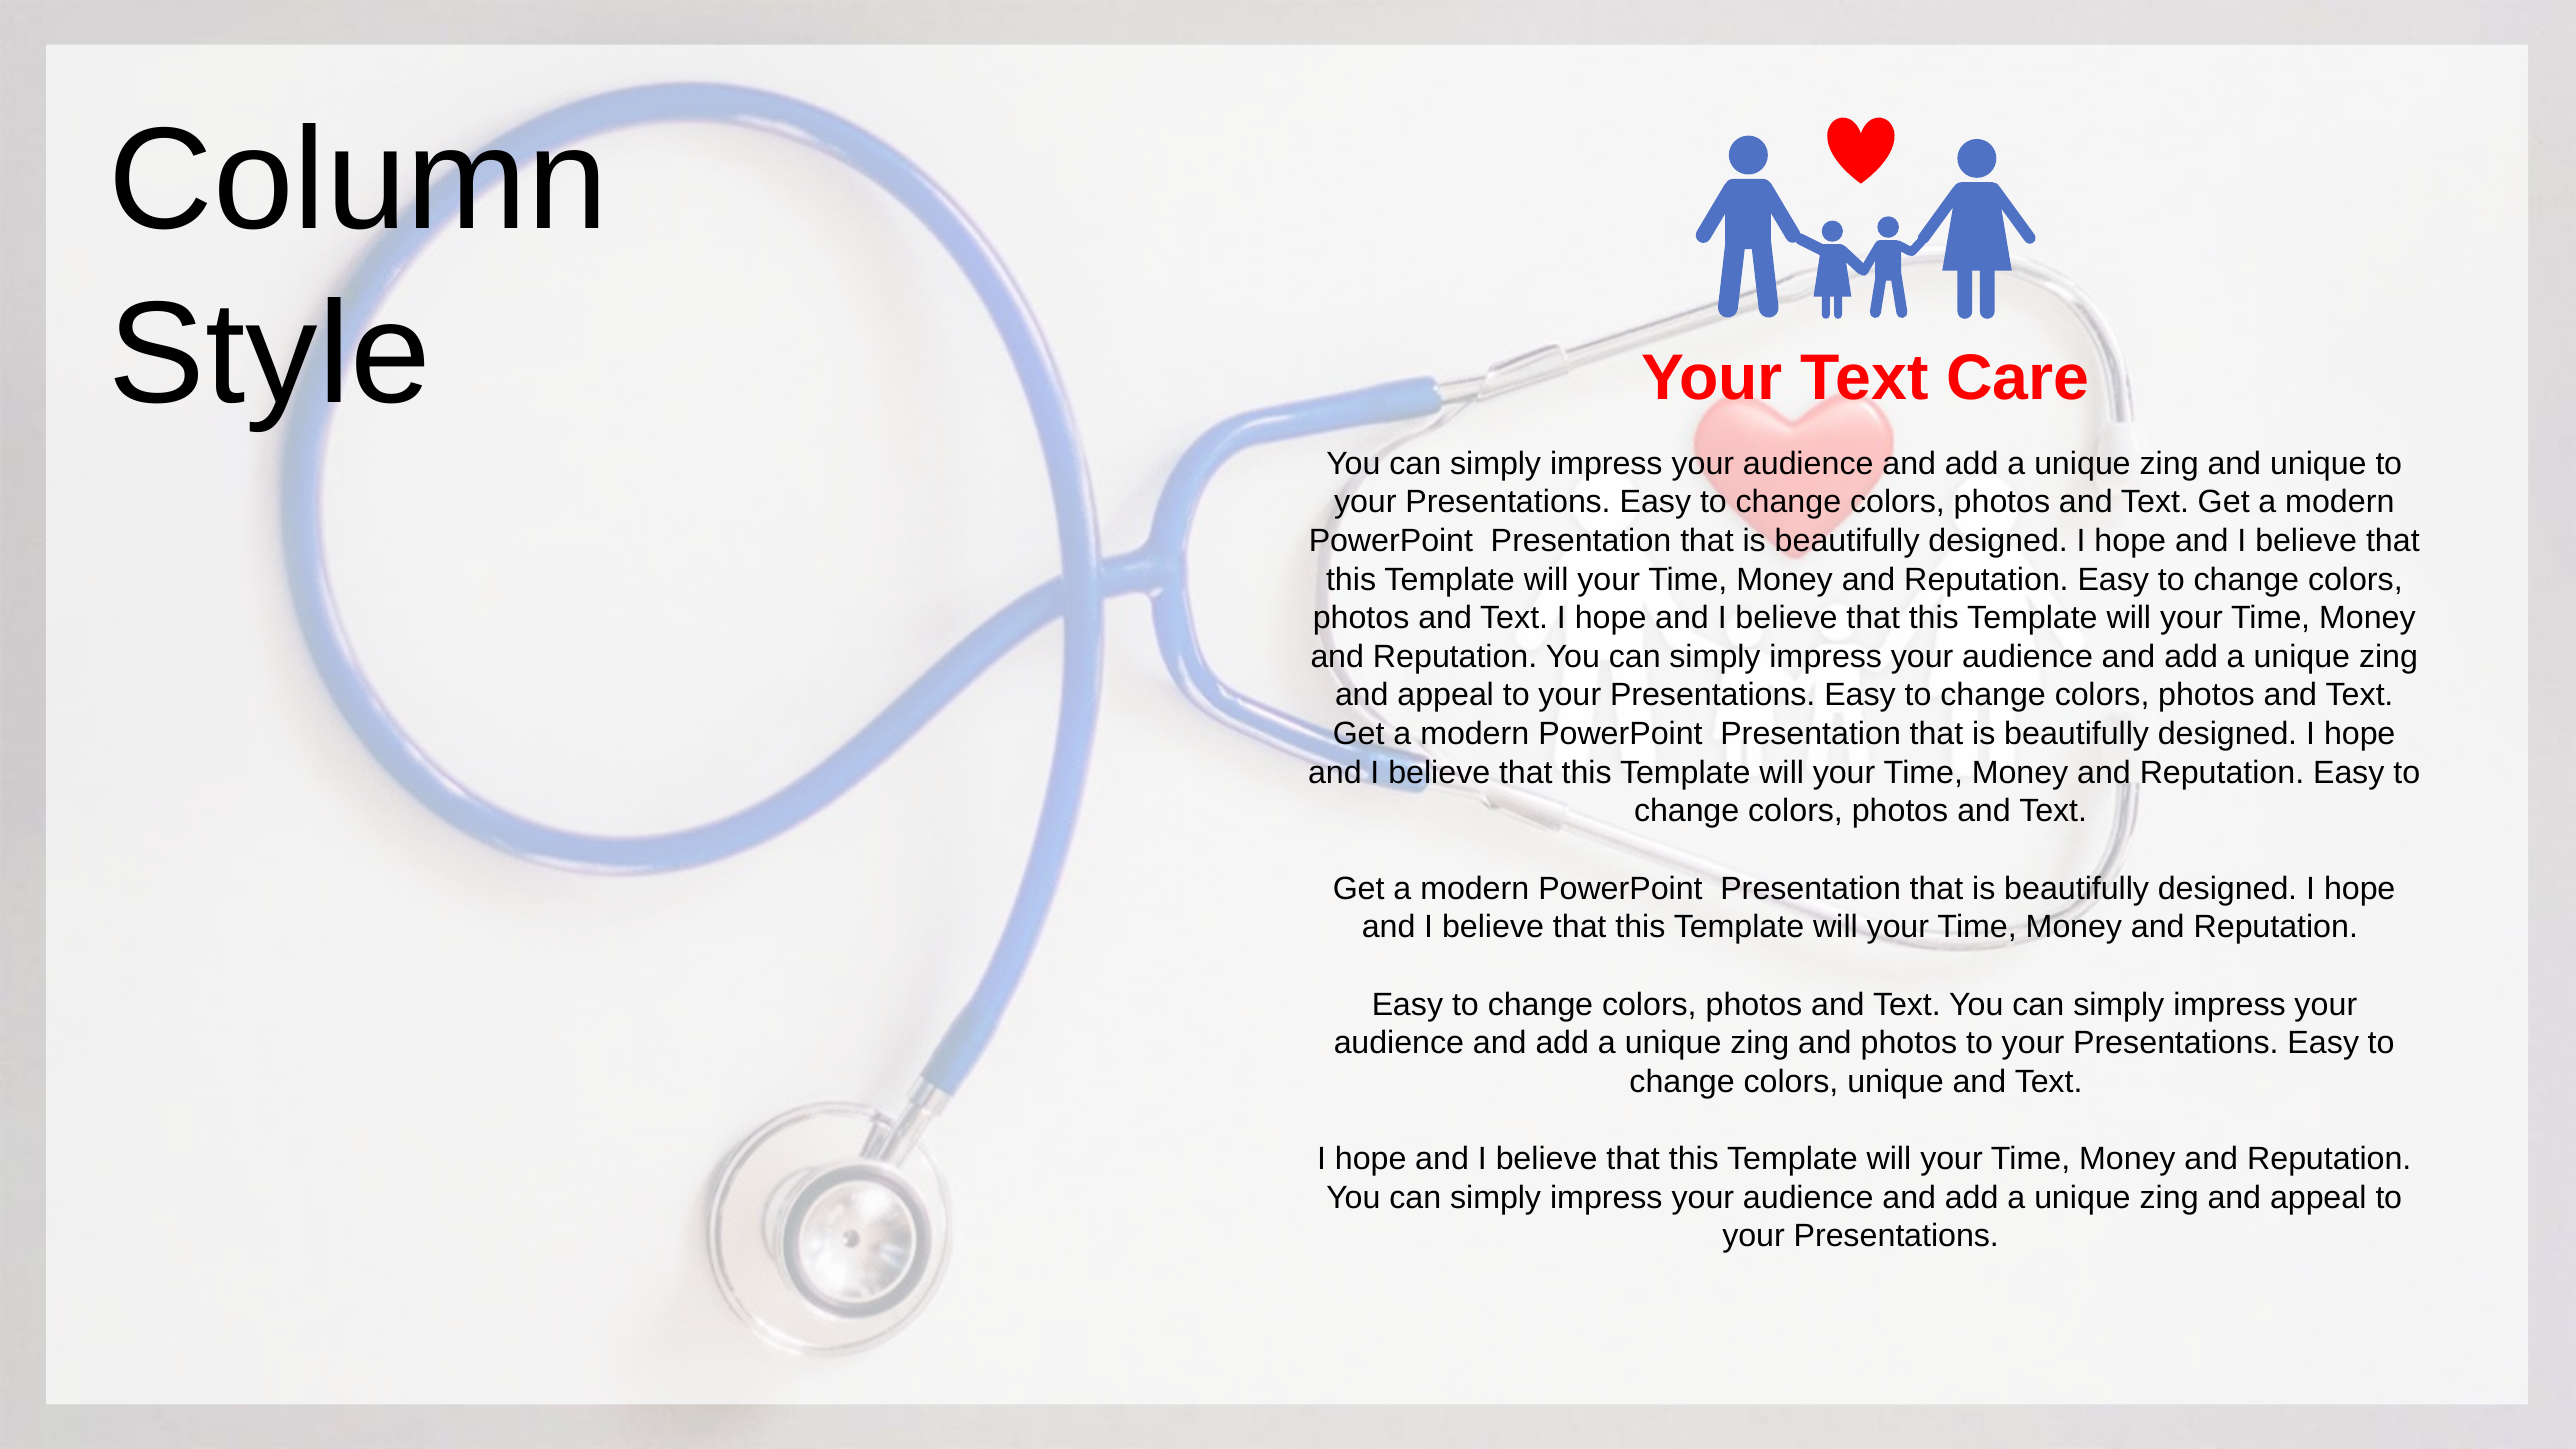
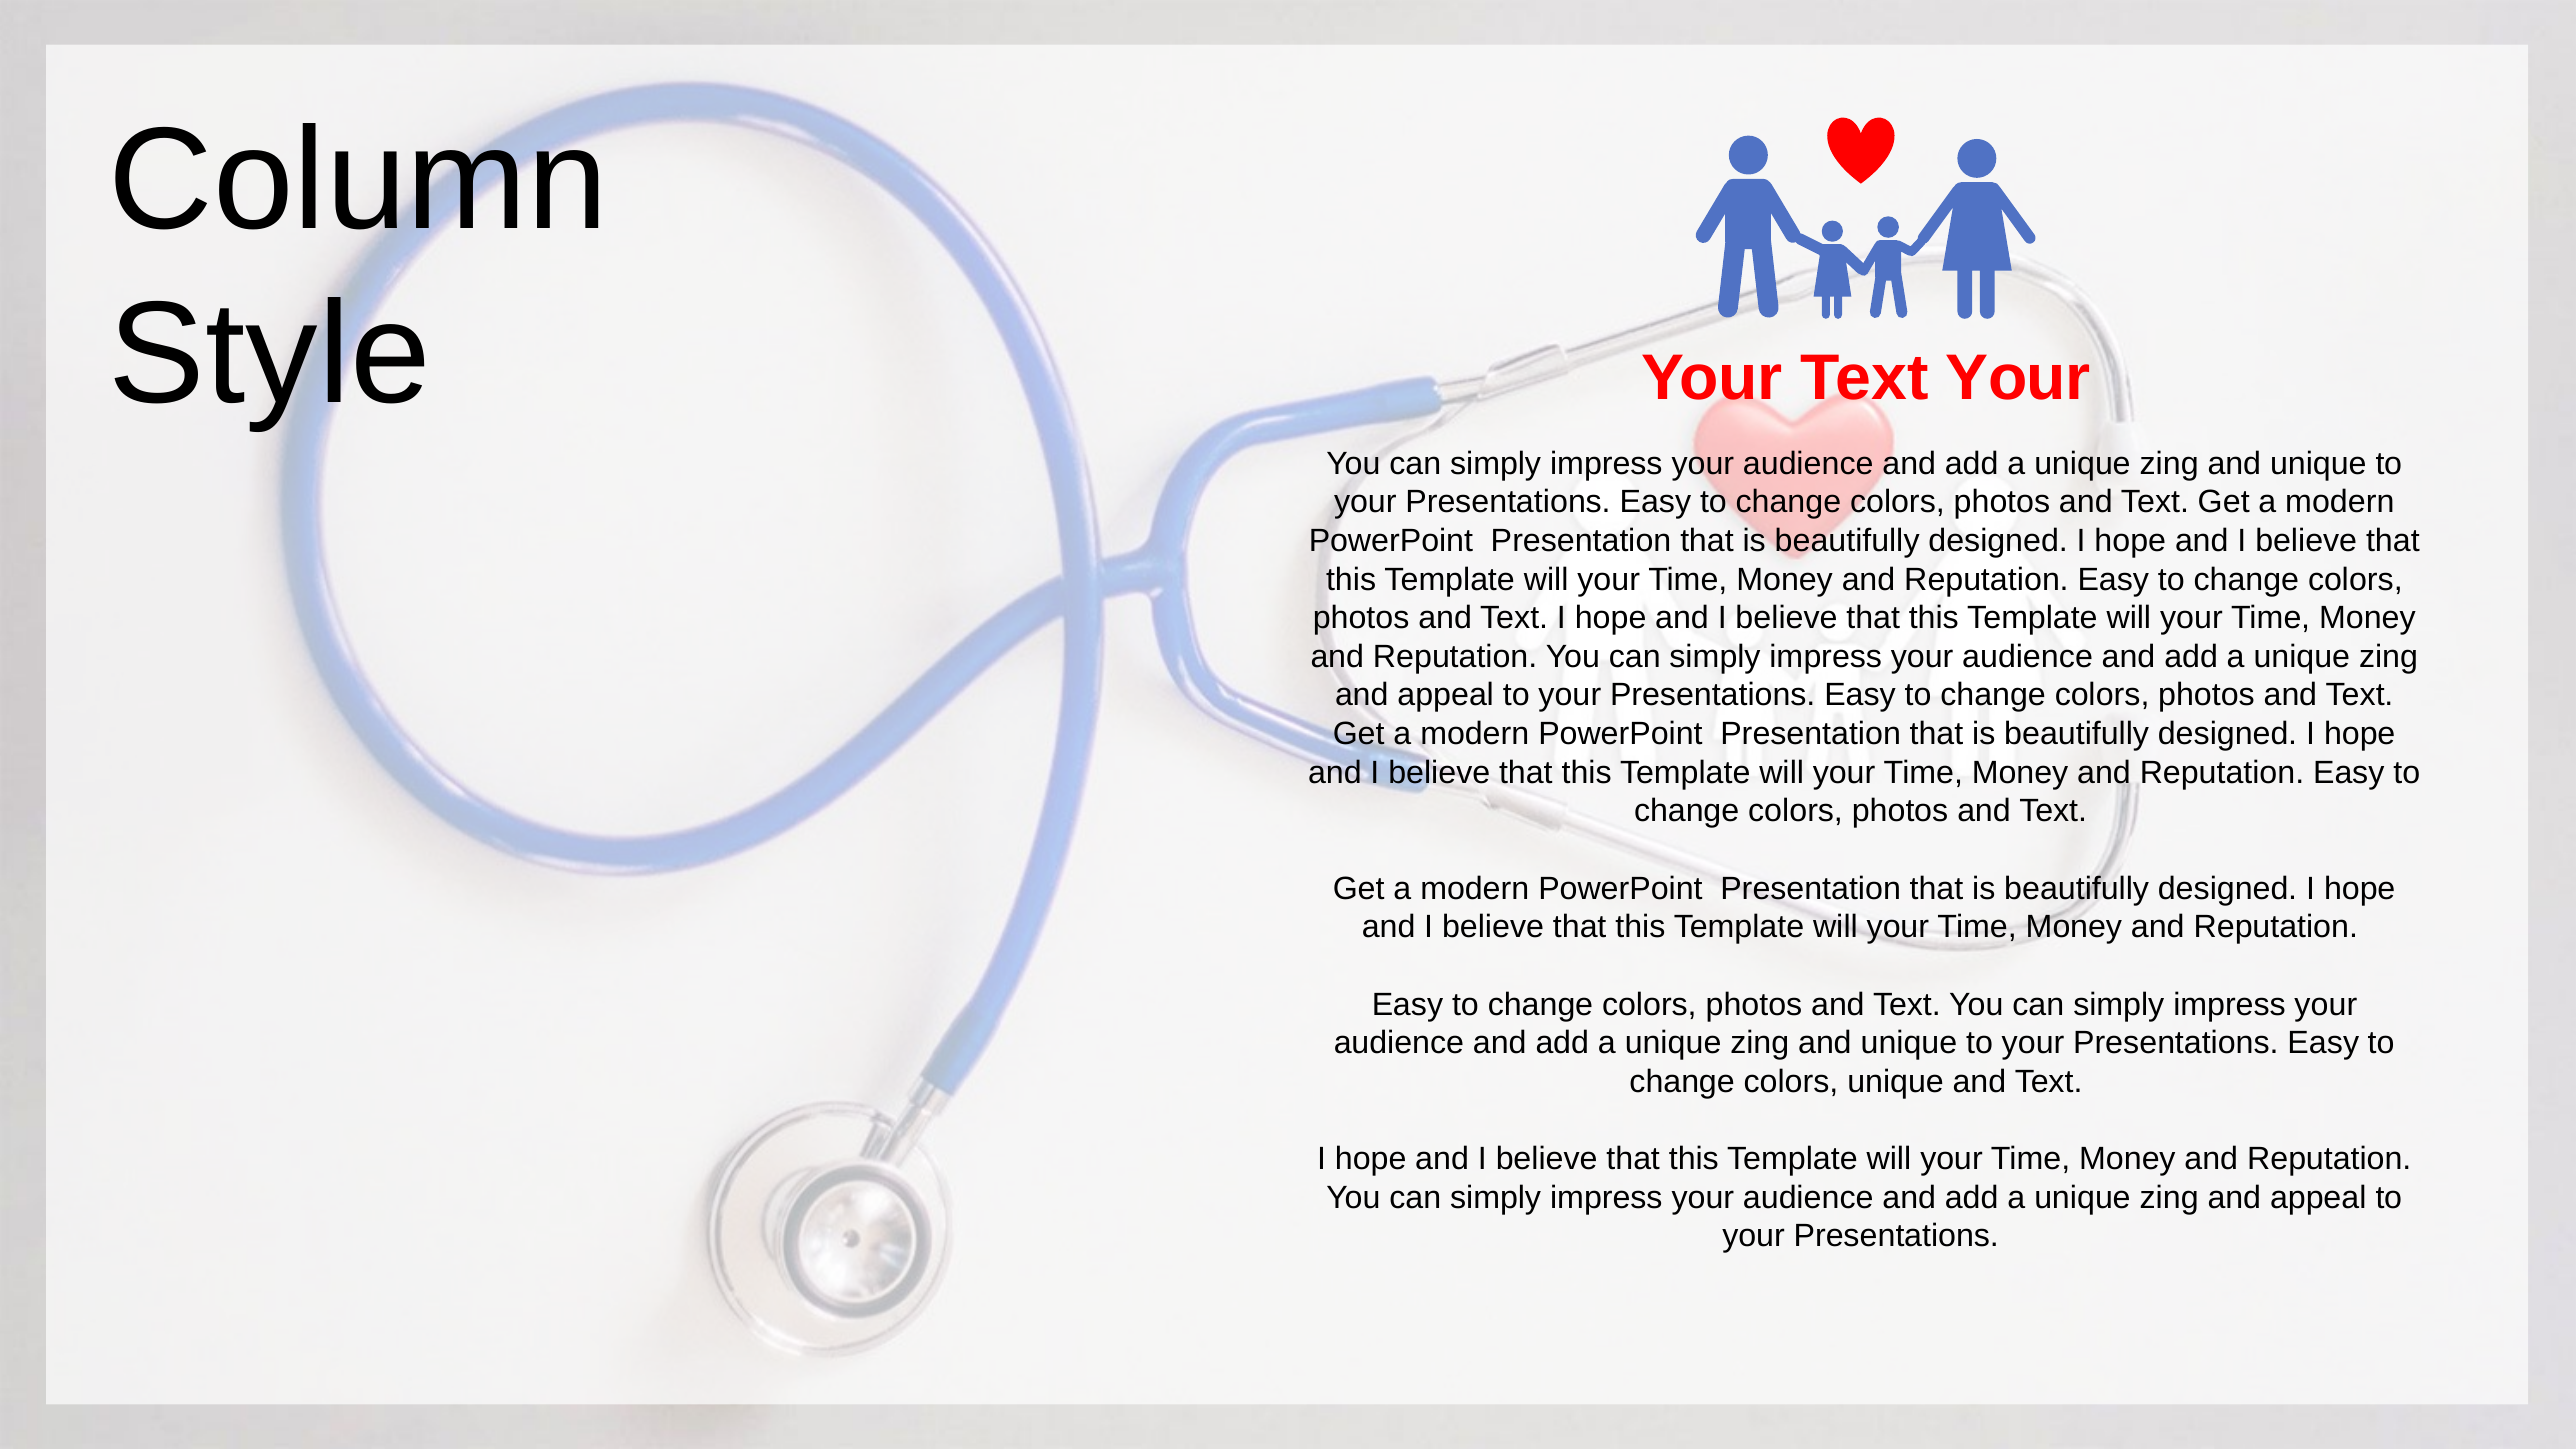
Text Care: Care -> Your
photos at (1909, 1043): photos -> unique
